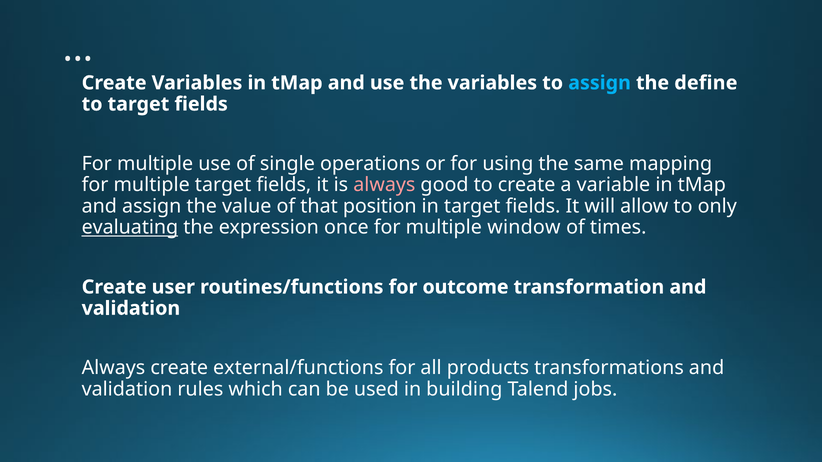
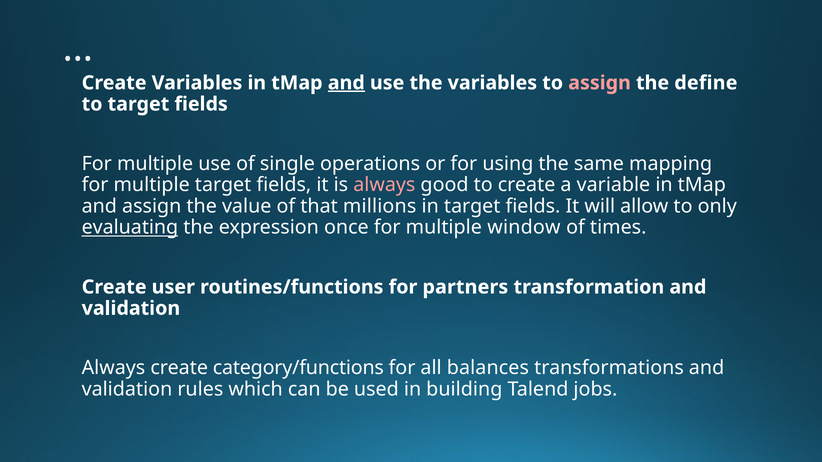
and at (346, 83) underline: none -> present
assign at (600, 83) colour: light blue -> pink
position: position -> millions
outcome: outcome -> partners
external/functions: external/functions -> category/functions
products: products -> balances
